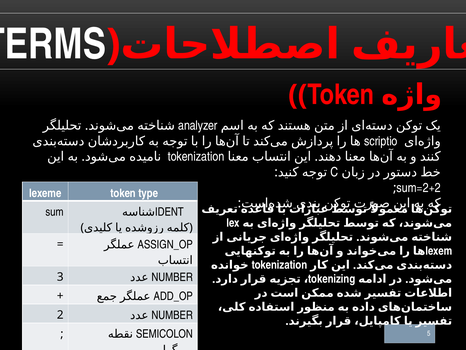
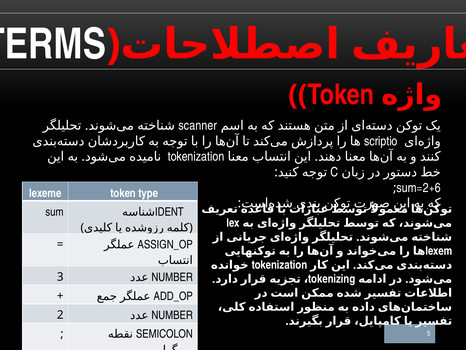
analyzer: analyzer -> scanner
sum=2+2: sum=2+2 -> sum=2+6
